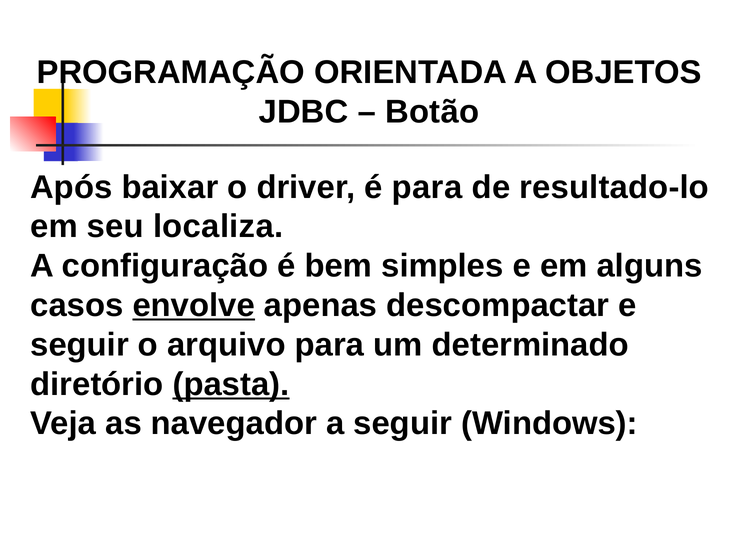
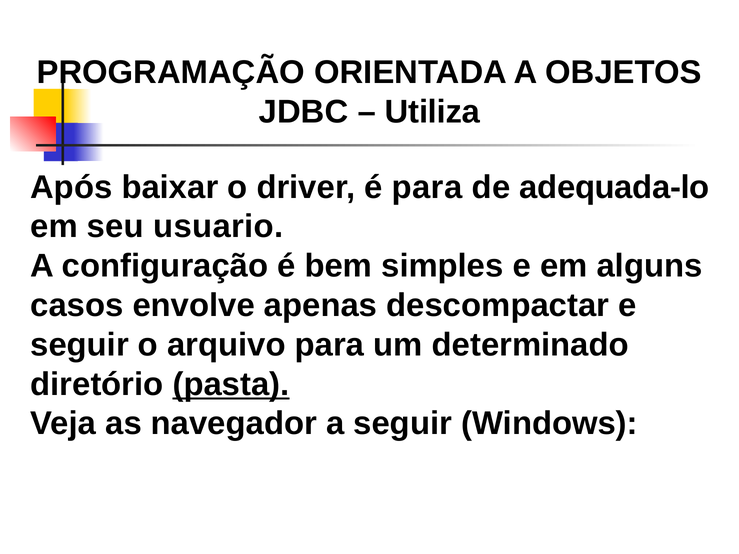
Botão: Botão -> Utiliza
resultado-lo: resultado-lo -> adequada-lo
localiza: localiza -> usuario
envolve underline: present -> none
